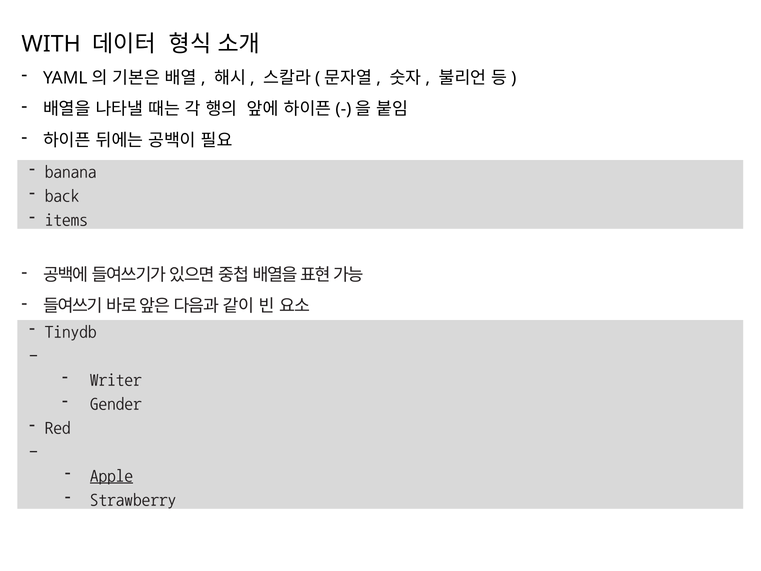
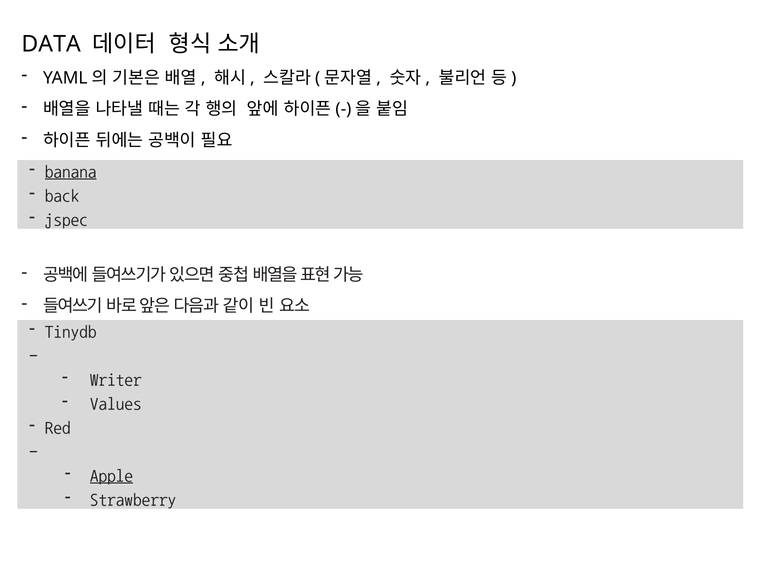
WITH: WITH -> DATA
banana underline: none -> present
items: items -> jspec
Gender: Gender -> Values
